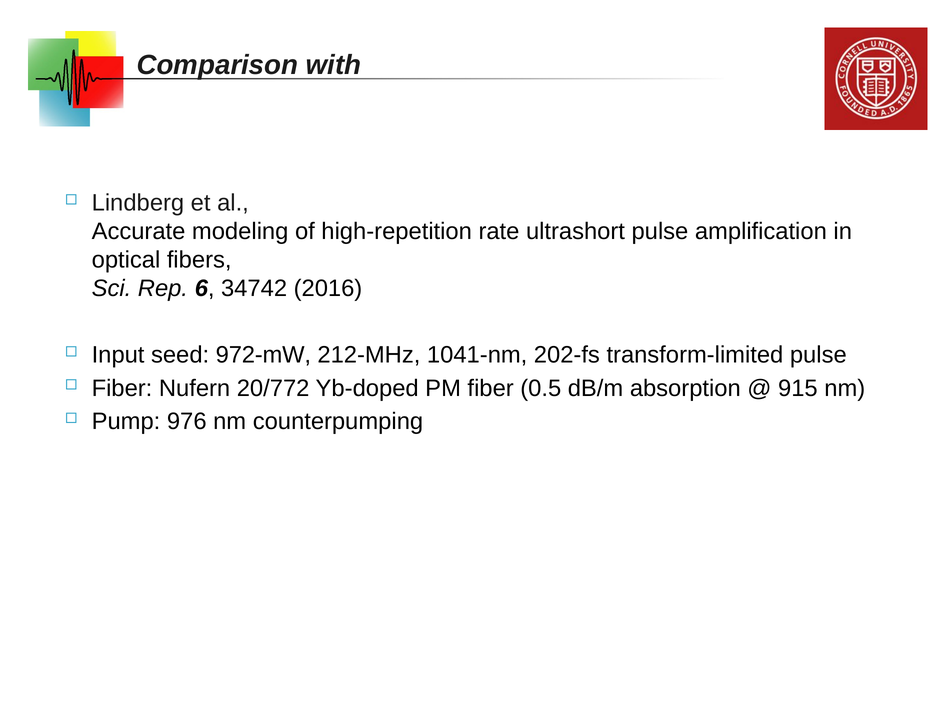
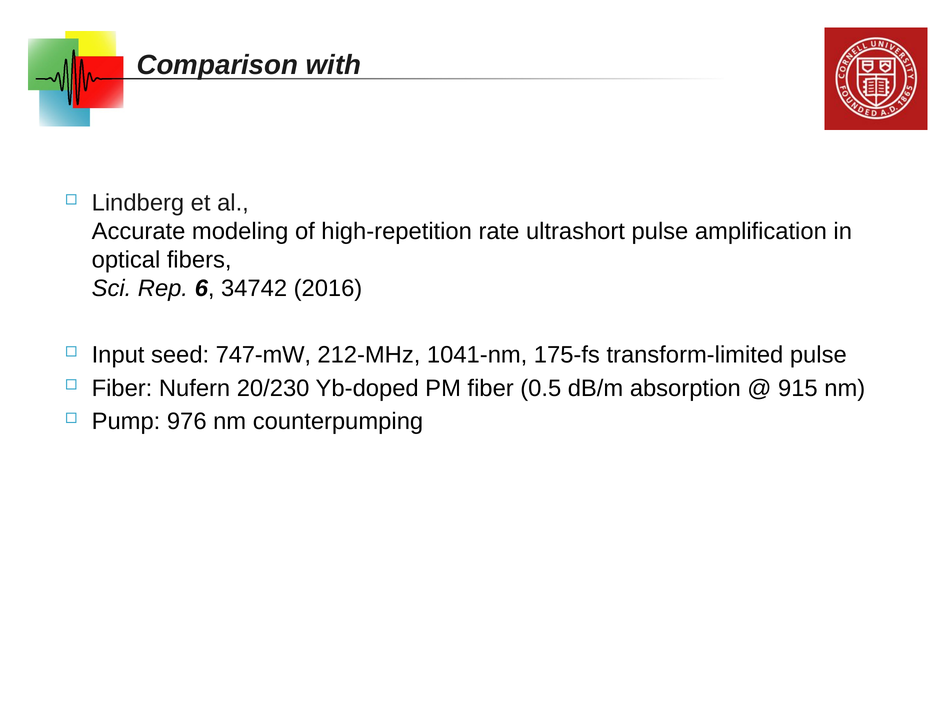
972-mW: 972-mW -> 747-mW
202-fs: 202-fs -> 175-fs
20/772: 20/772 -> 20/230
